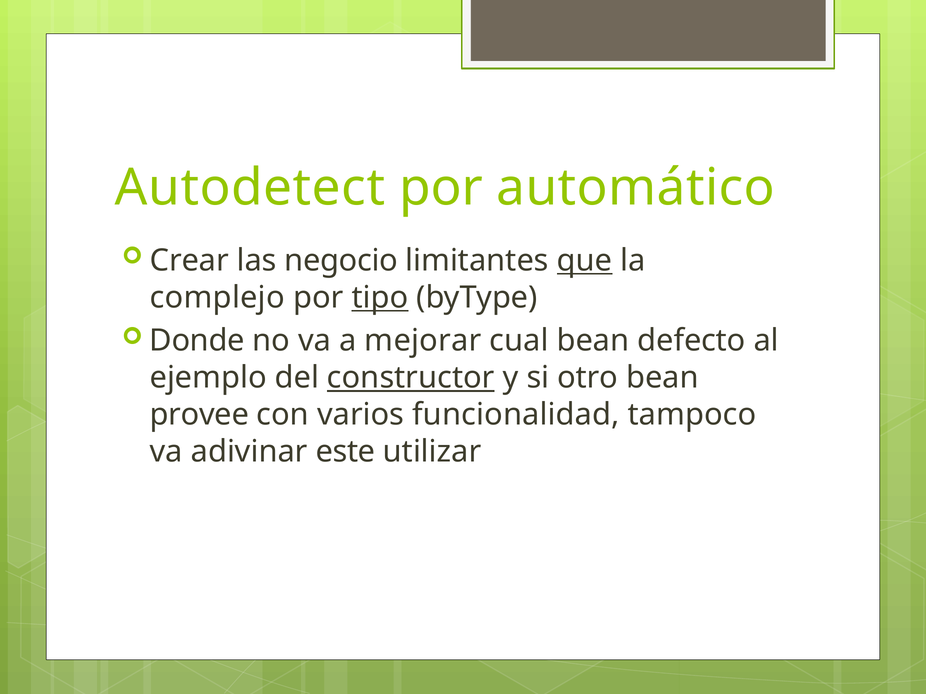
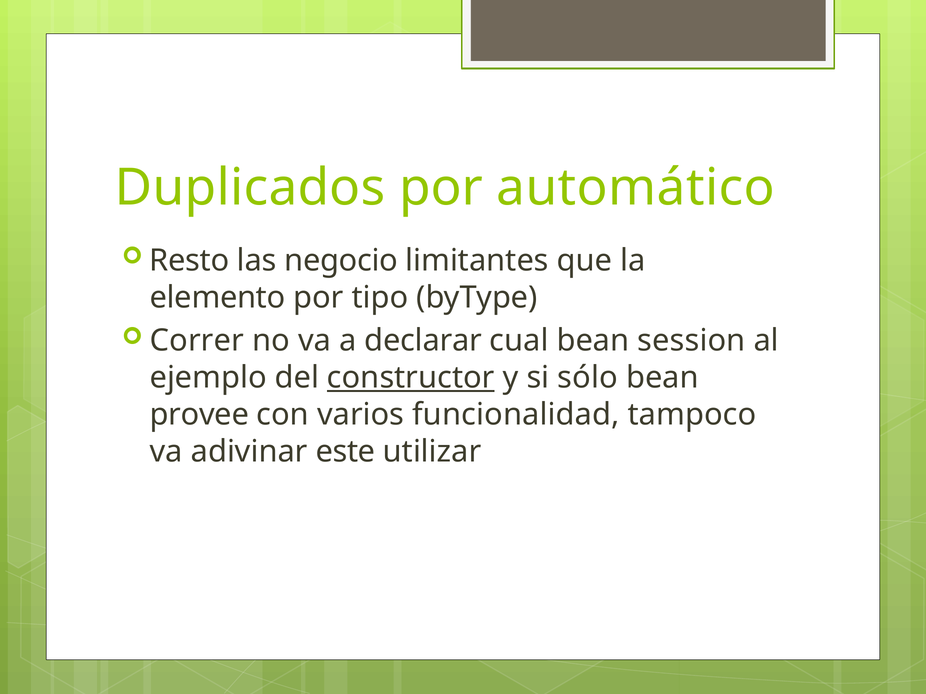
Autodetect: Autodetect -> Duplicados
Crear: Crear -> Resto
que underline: present -> none
complejo: complejo -> elemento
tipo underline: present -> none
Donde: Donde -> Correr
mejorar: mejorar -> declarar
defecto: defecto -> session
otro: otro -> sólo
